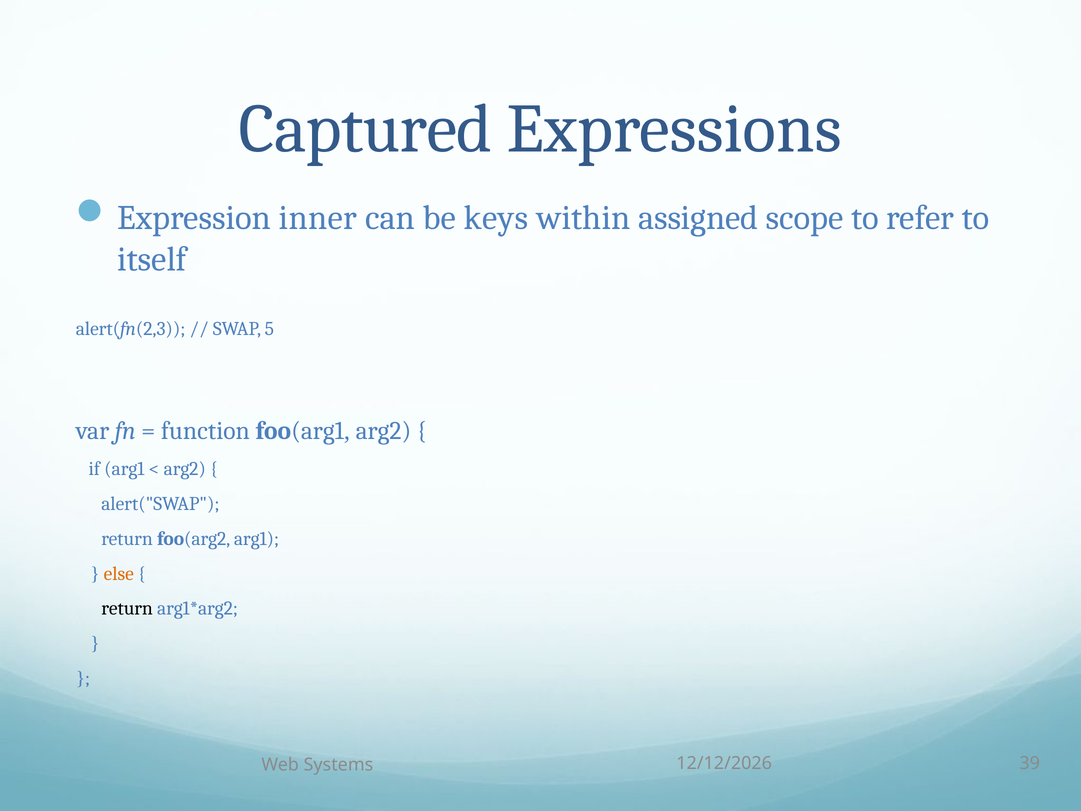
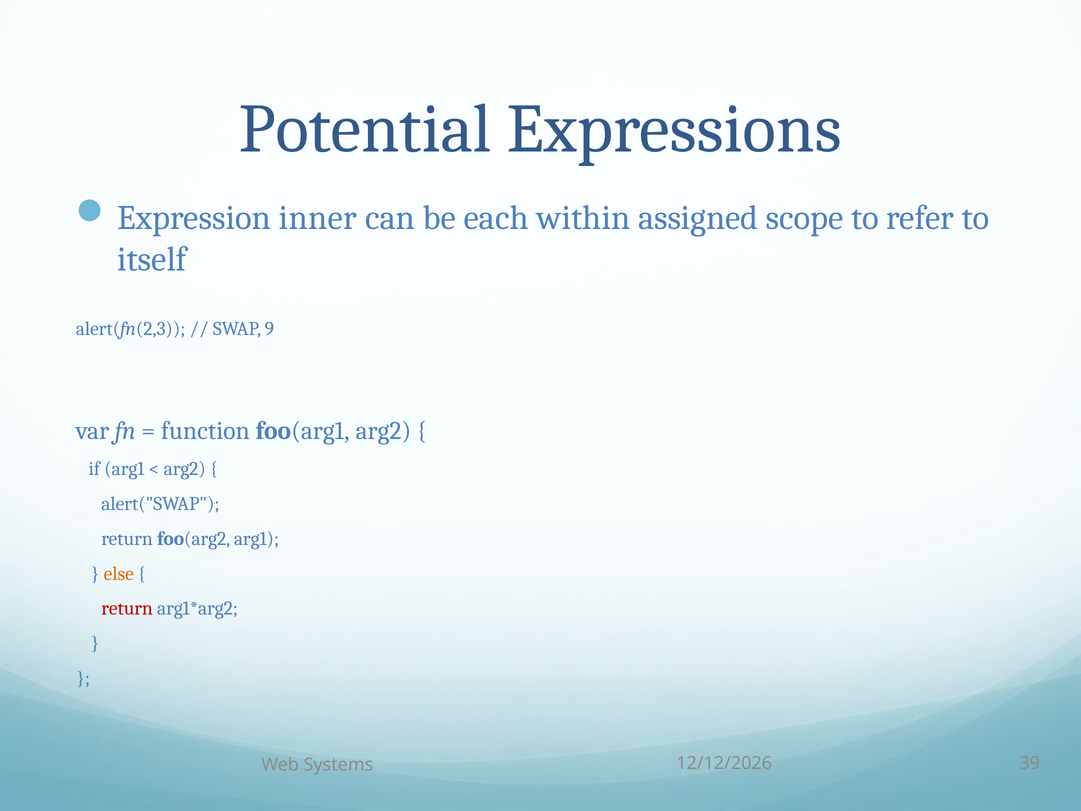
Captured: Captured -> Potential
keys: keys -> each
5: 5 -> 9
return at (127, 608) colour: black -> red
